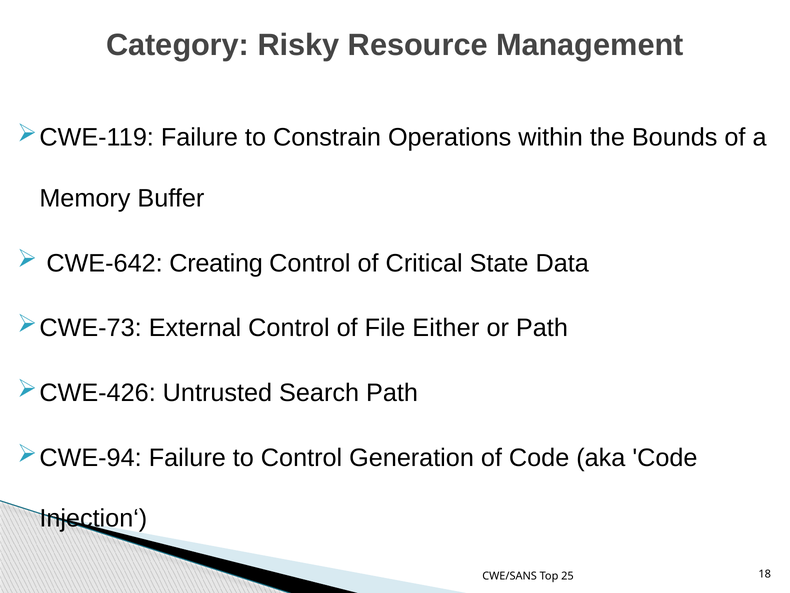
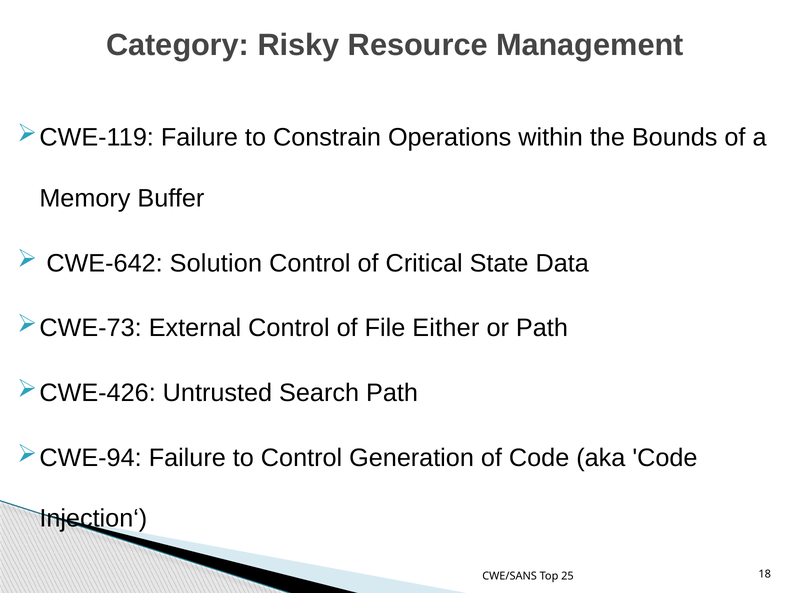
Creating: Creating -> Solution
